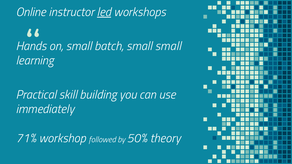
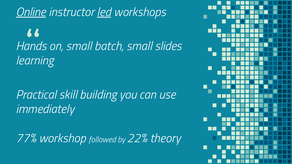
Online underline: none -> present
small small: small -> slides
71%: 71% -> 77%
50%: 50% -> 22%
